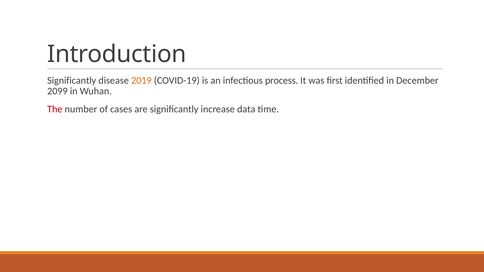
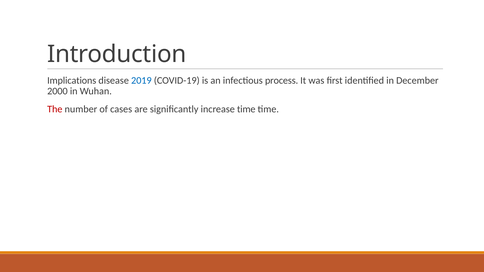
Significantly at (72, 80): Significantly -> Implications
2019 colour: orange -> blue
2099: 2099 -> 2000
increase data: data -> time
